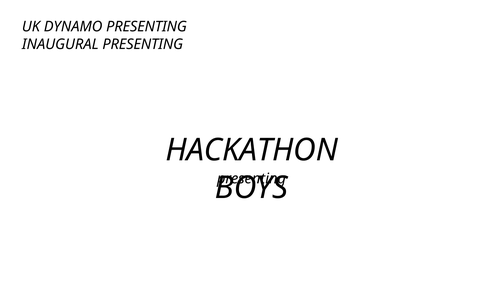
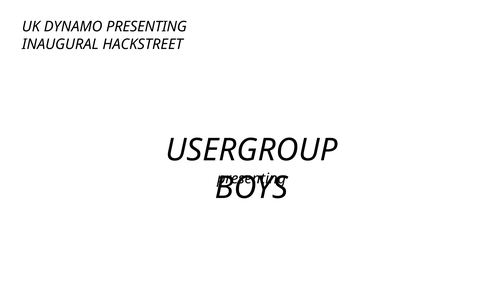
INAUGURAL PRESENTING: PRESENTING -> HACKSTREET
HACKATHON: HACKATHON -> USERGROUP
